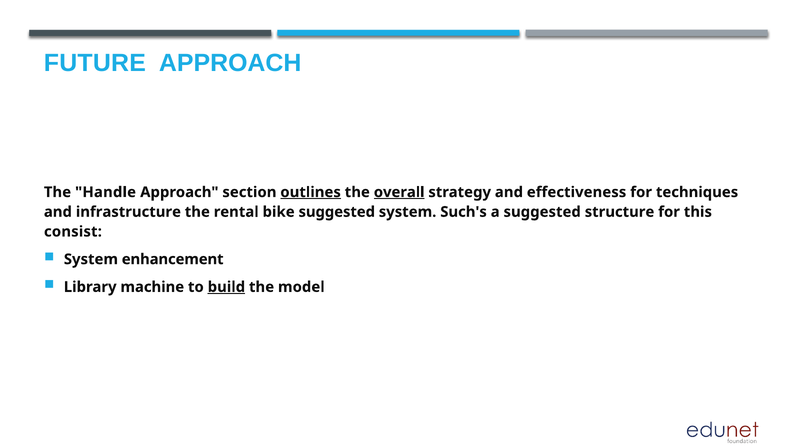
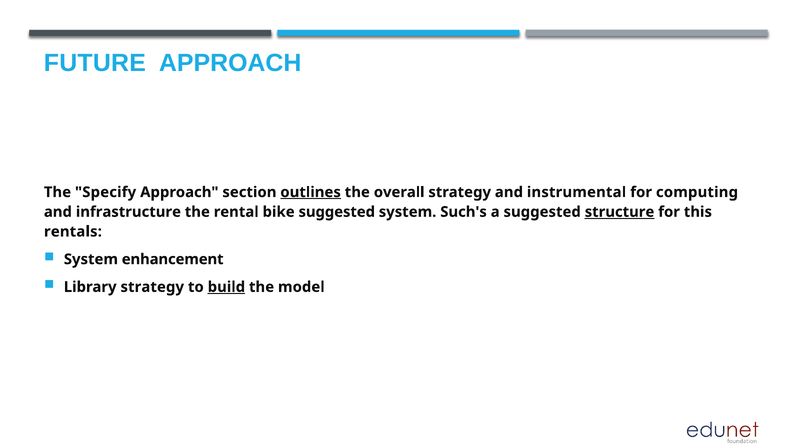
Handle: Handle -> Specify
overall underline: present -> none
effectiveness: effectiveness -> instrumental
techniques: techniques -> computing
structure underline: none -> present
consist: consist -> rentals
Library machine: machine -> strategy
